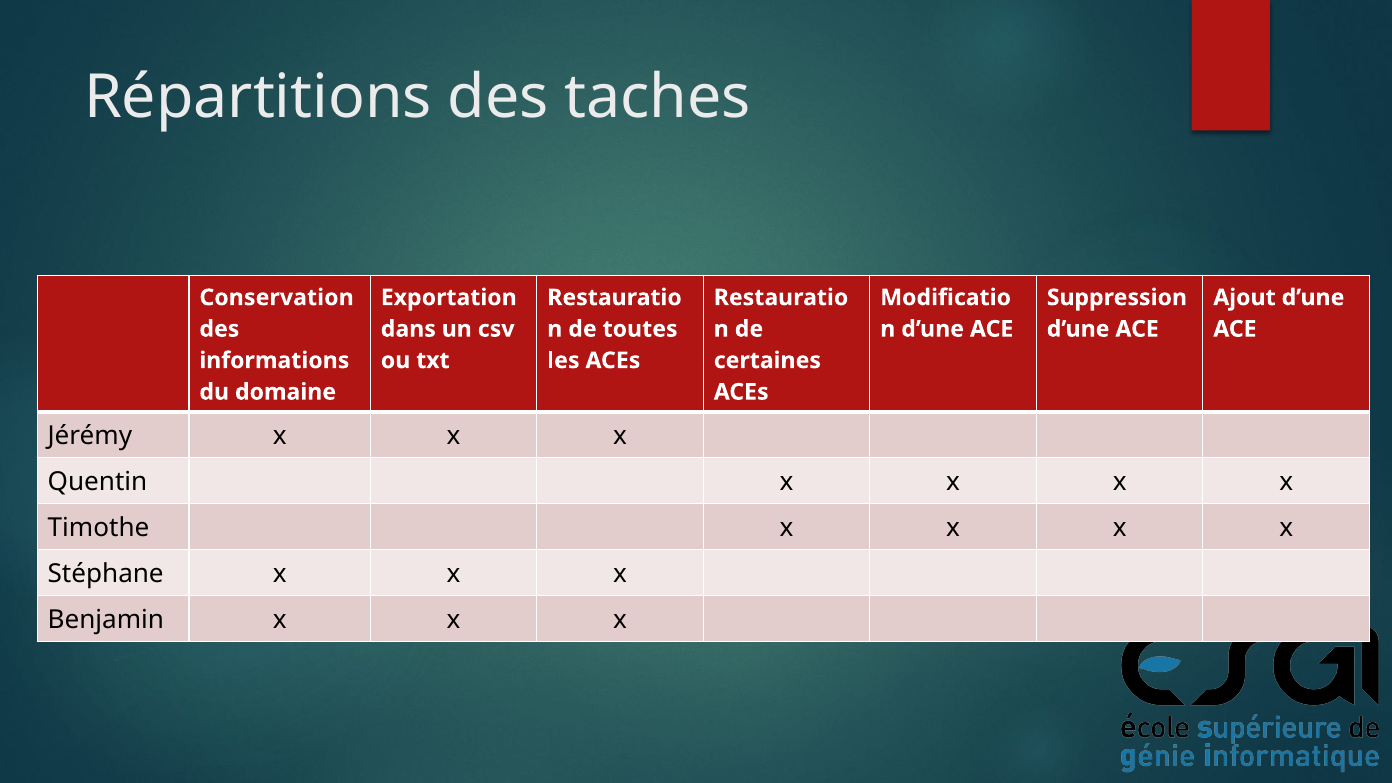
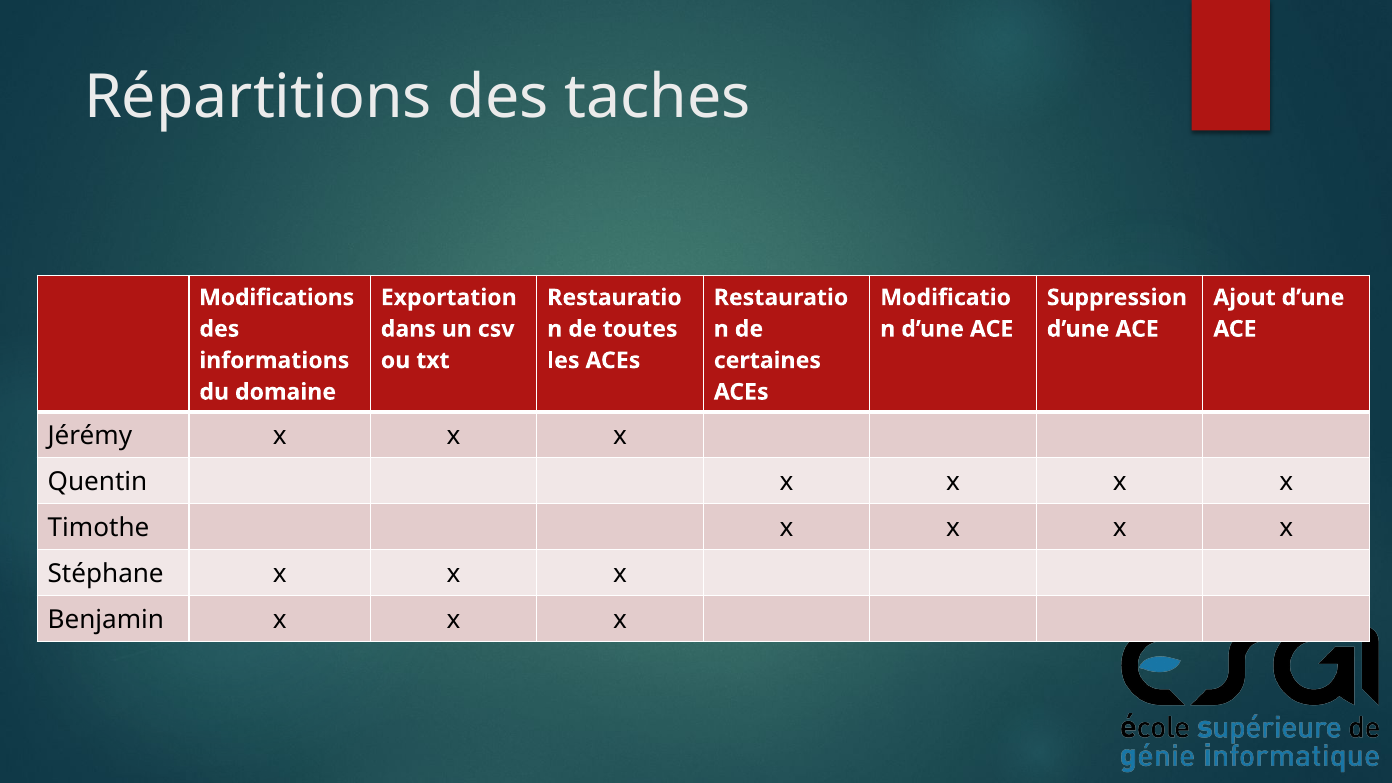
Conservation: Conservation -> Modifications
